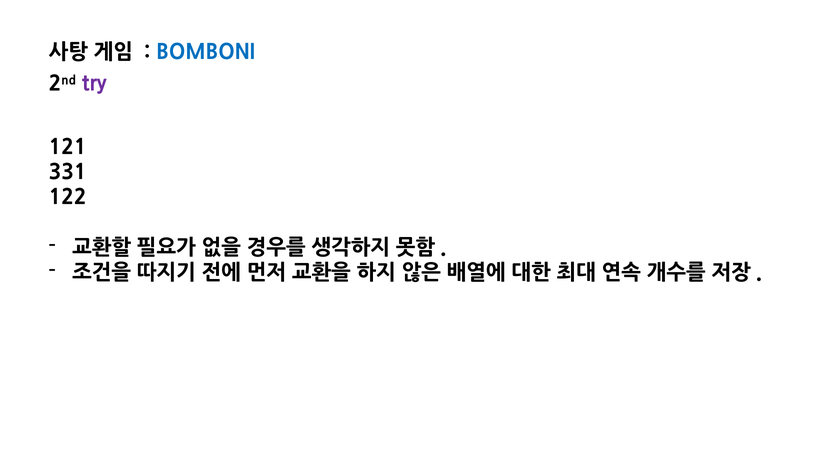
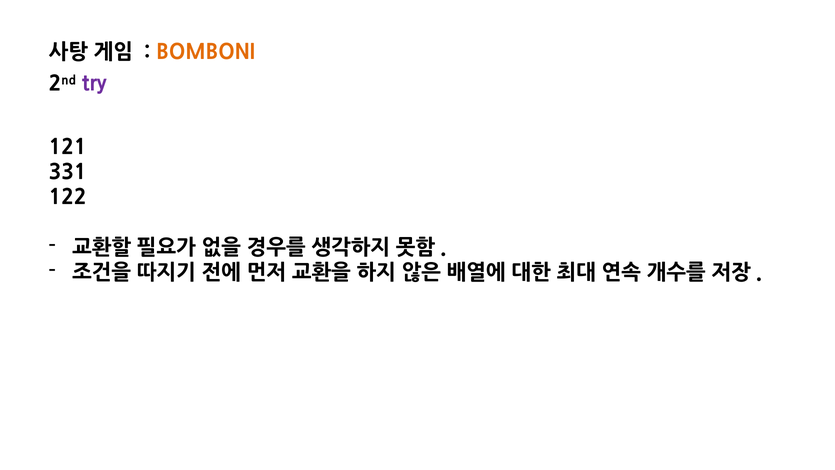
BOMBONI colour: blue -> orange
